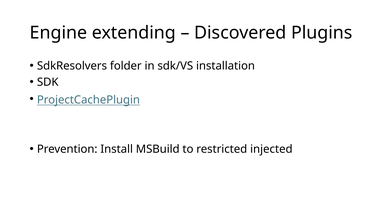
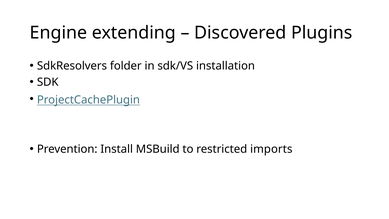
injected: injected -> imports
